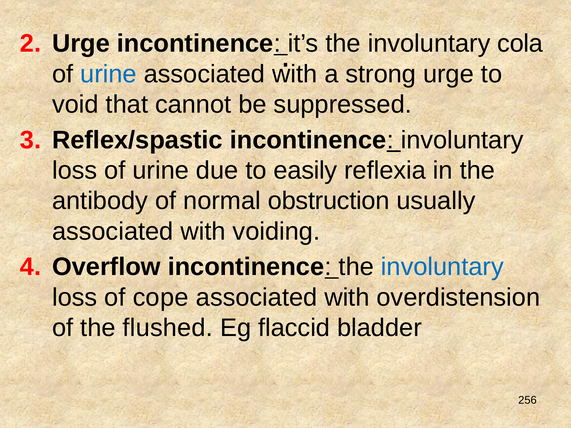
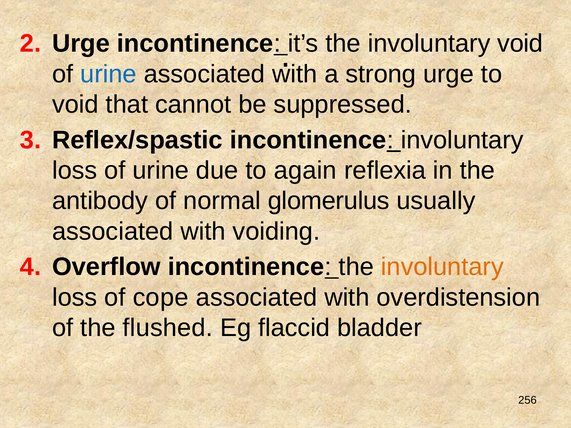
involuntary cola: cola -> void
easily: easily -> again
obstruction: obstruction -> glomerulus
involuntary at (442, 267) colour: blue -> orange
